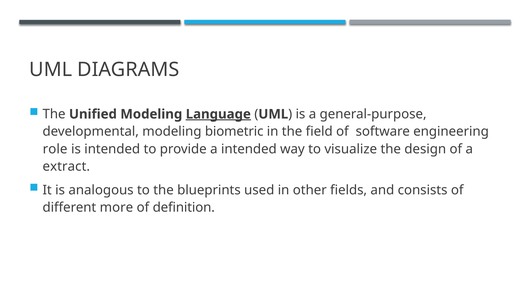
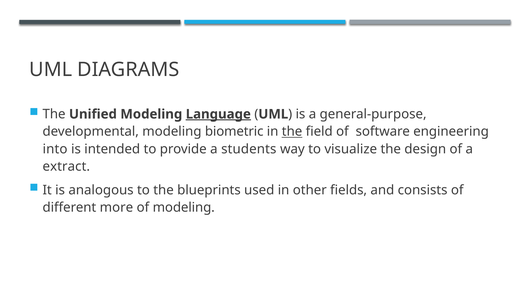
the at (292, 132) underline: none -> present
role: role -> into
a intended: intended -> students
of definition: definition -> modeling
